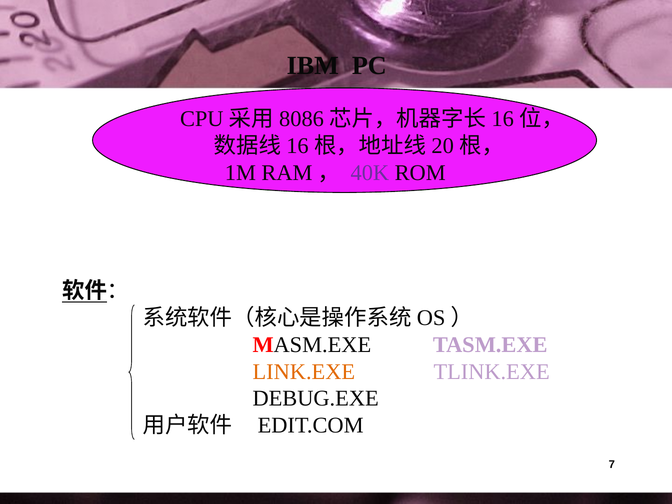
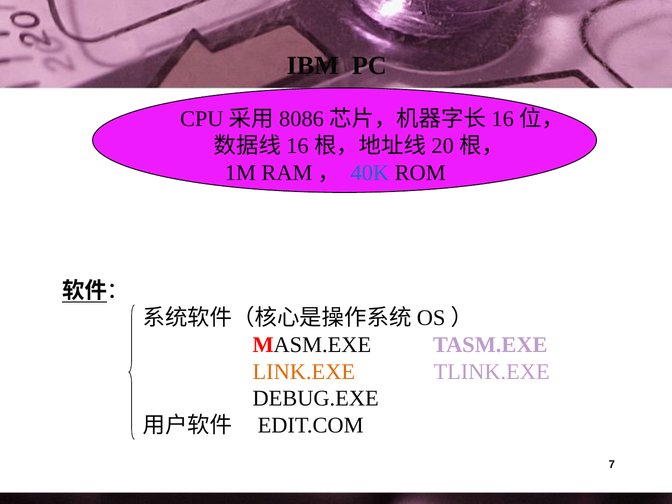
40K colour: purple -> blue
